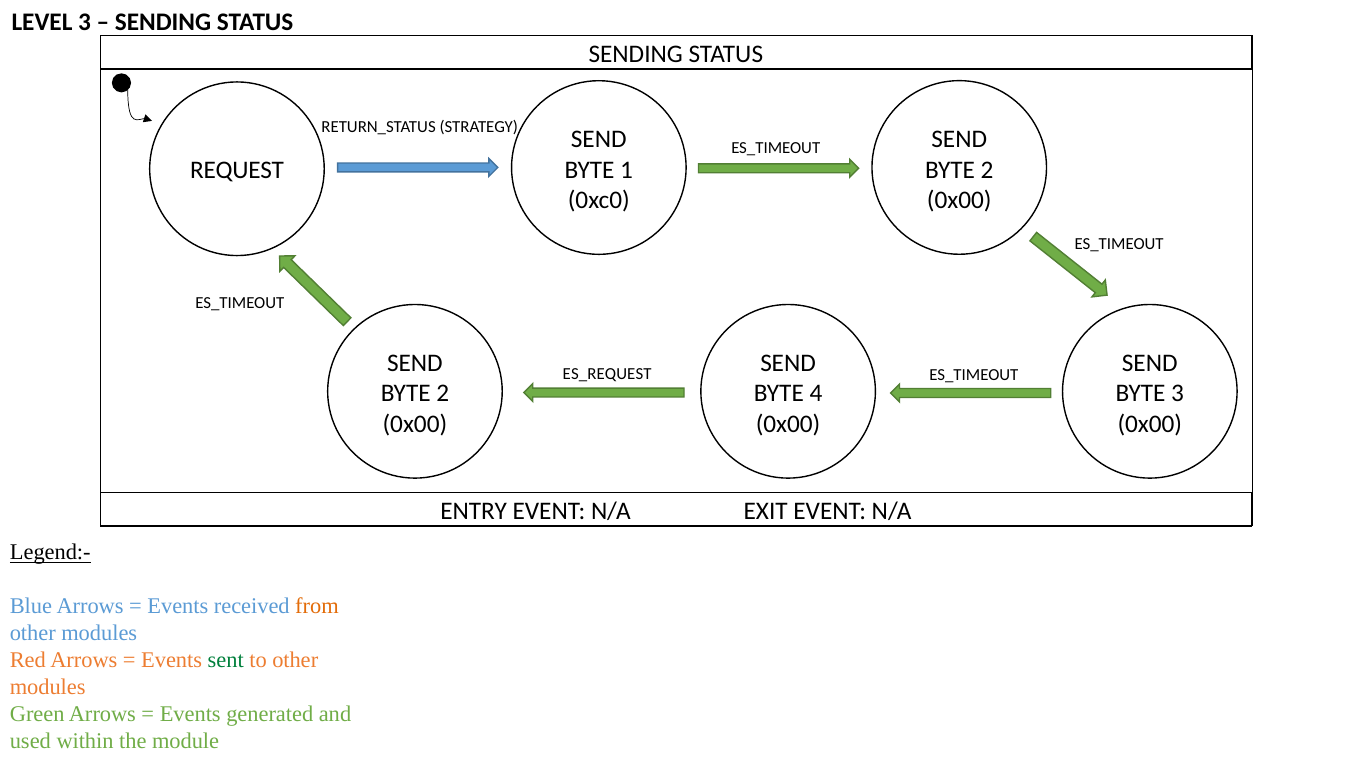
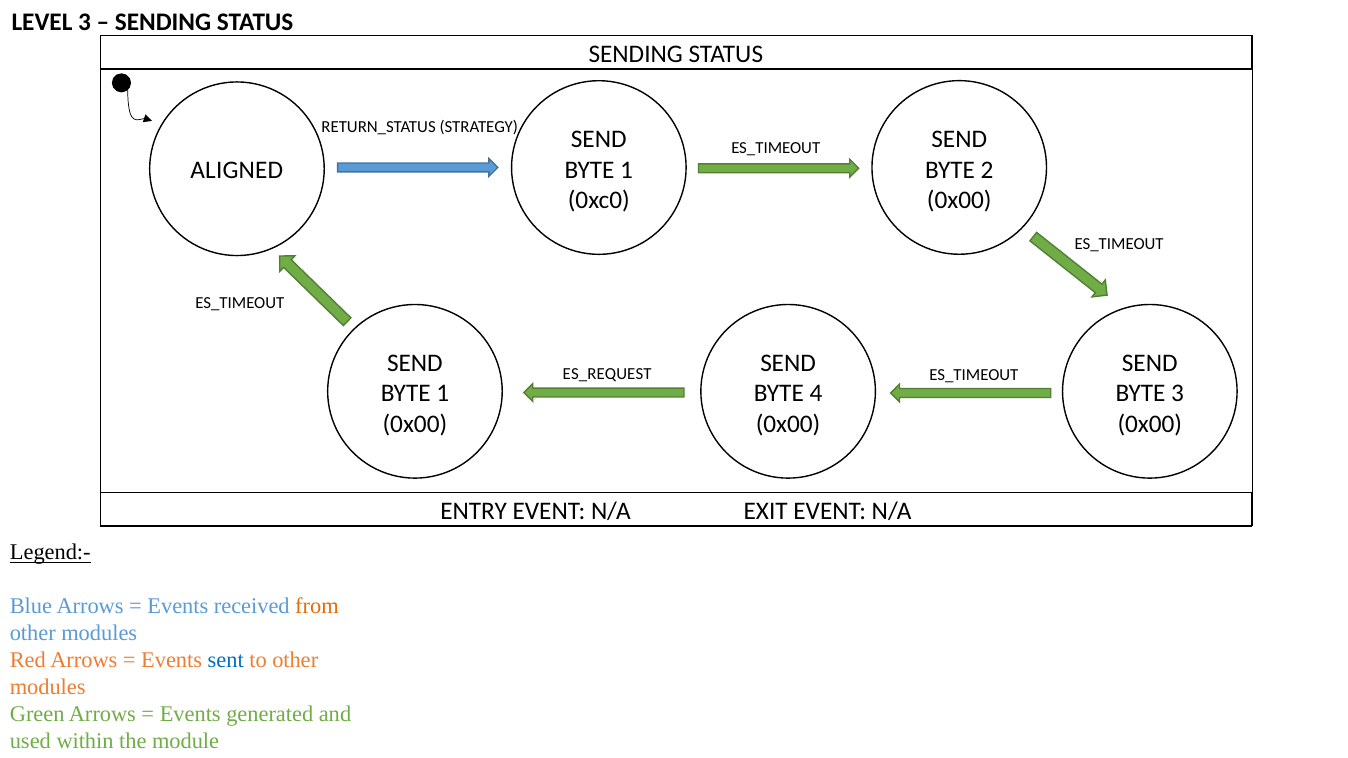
REQUEST: REQUEST -> ALIGNED
2 at (443, 394): 2 -> 1
sent colour: green -> blue
